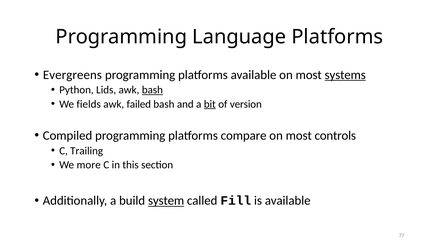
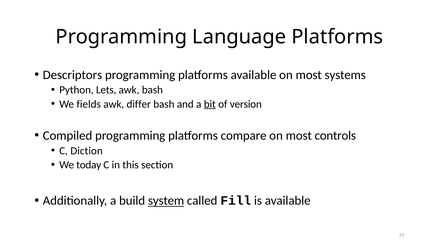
Evergreens: Evergreens -> Descriptors
systems underline: present -> none
Lids: Lids -> Lets
bash at (152, 90) underline: present -> none
failed: failed -> differ
Trailing: Trailing -> Diction
more: more -> today
